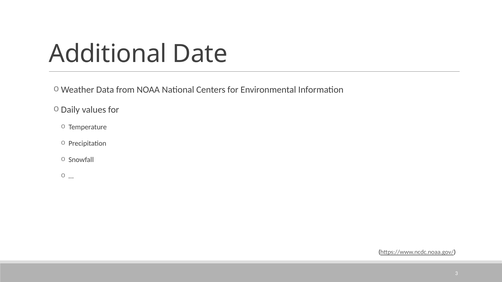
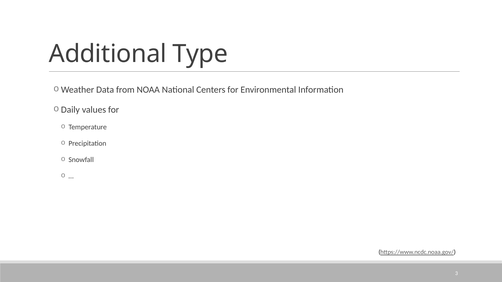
Date: Date -> Type
